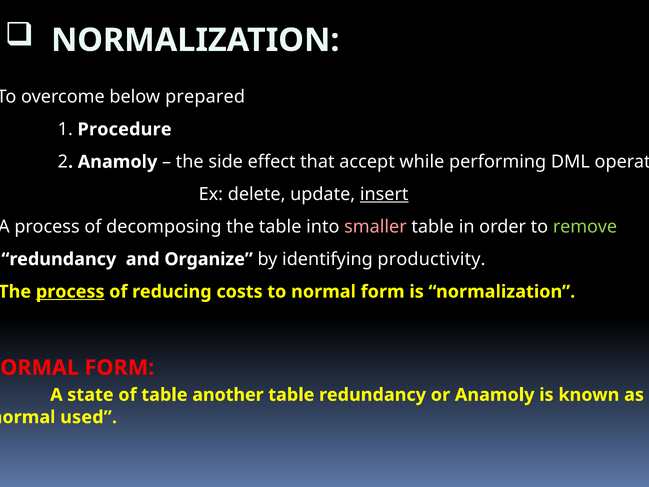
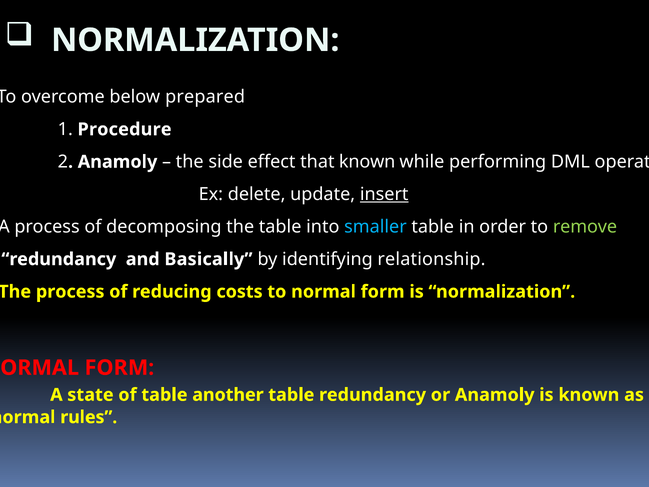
that accept: accept -> known
smaller colour: pink -> light blue
Organize: Organize -> Basically
productivity: productivity -> relationship
process at (70, 292) underline: present -> none
used: used -> rules
